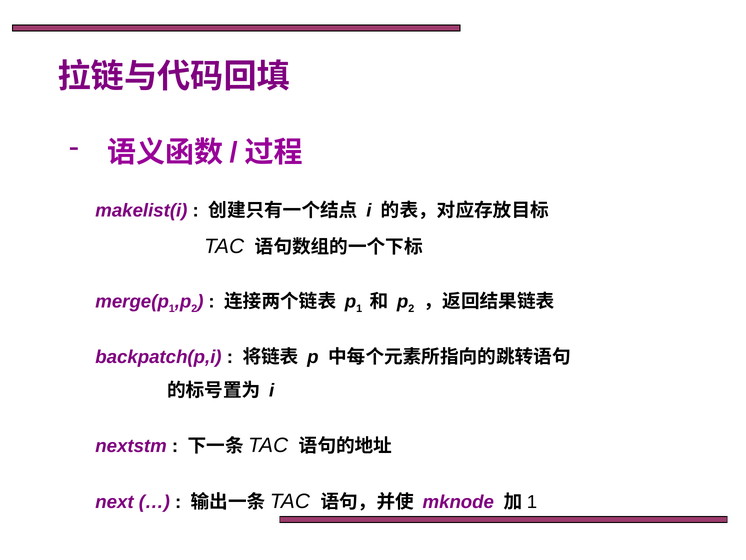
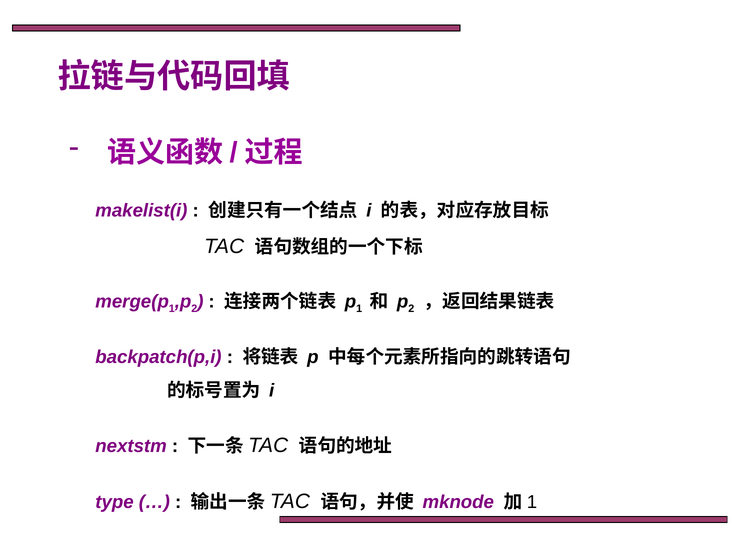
next: next -> type
